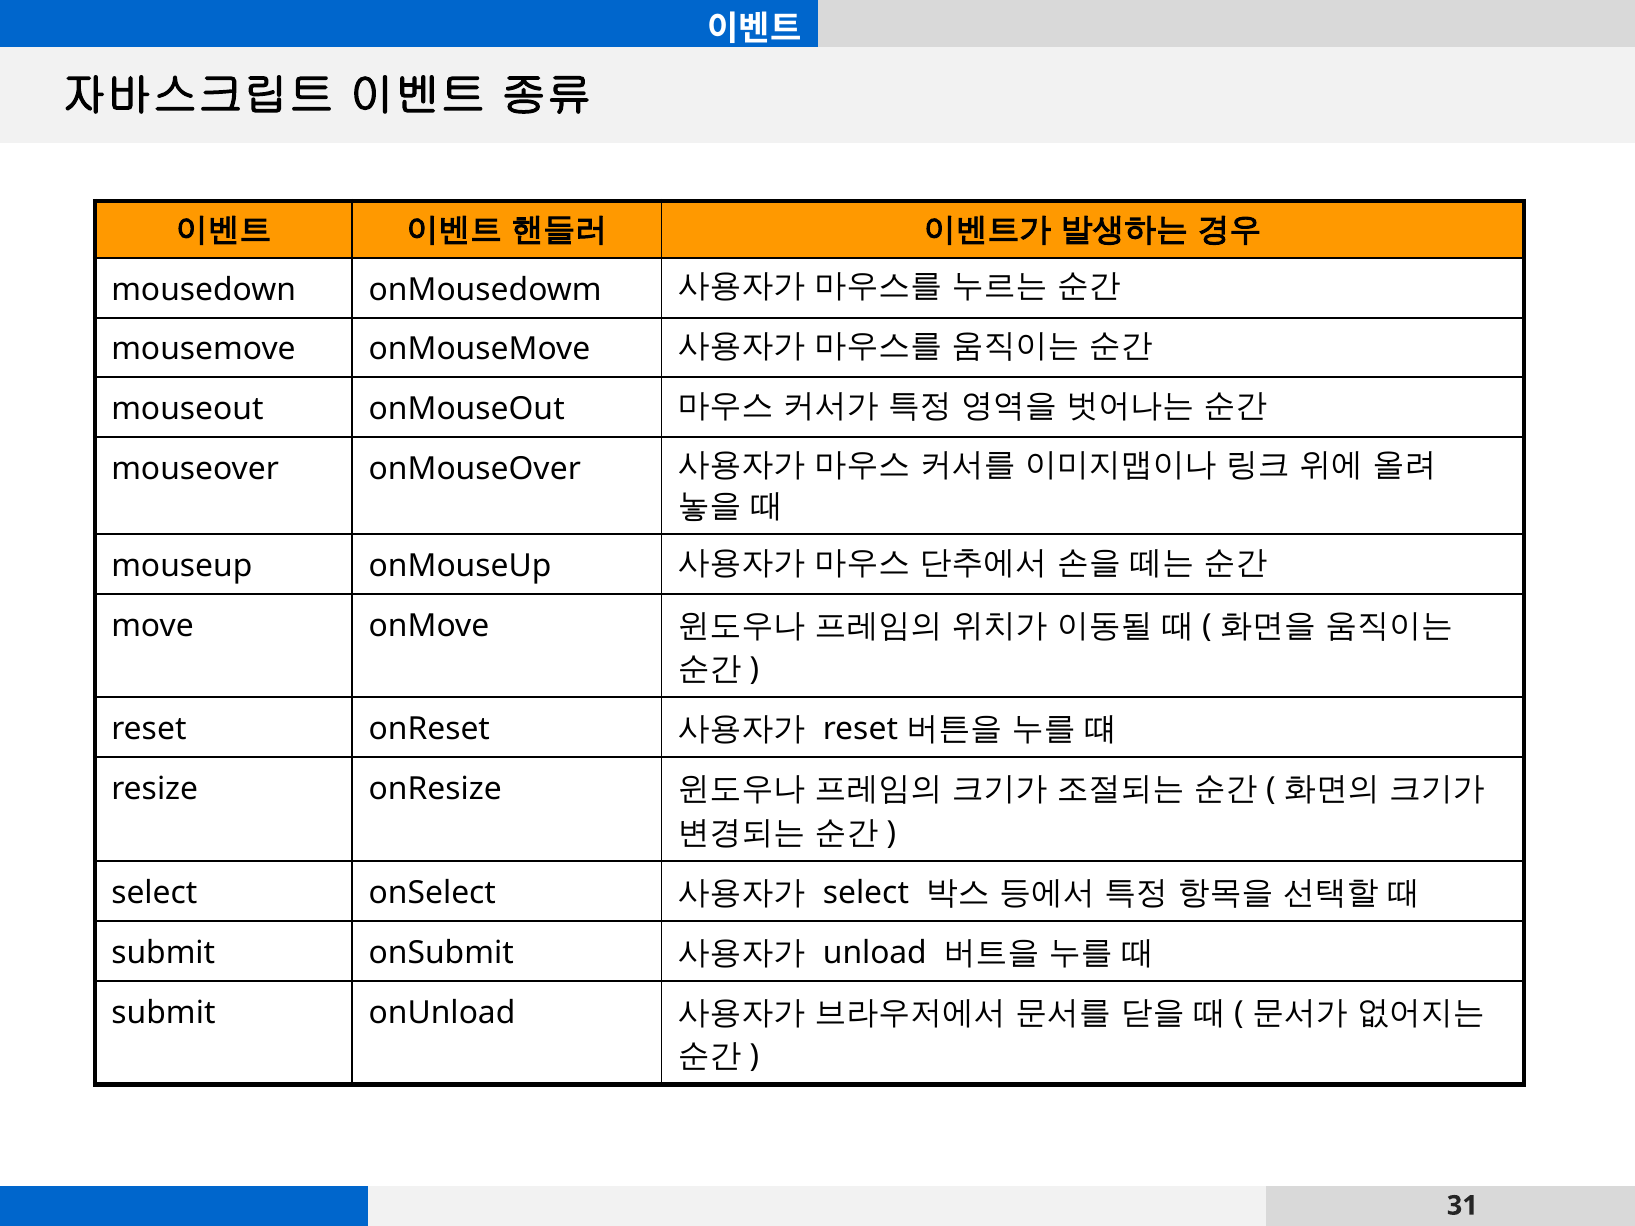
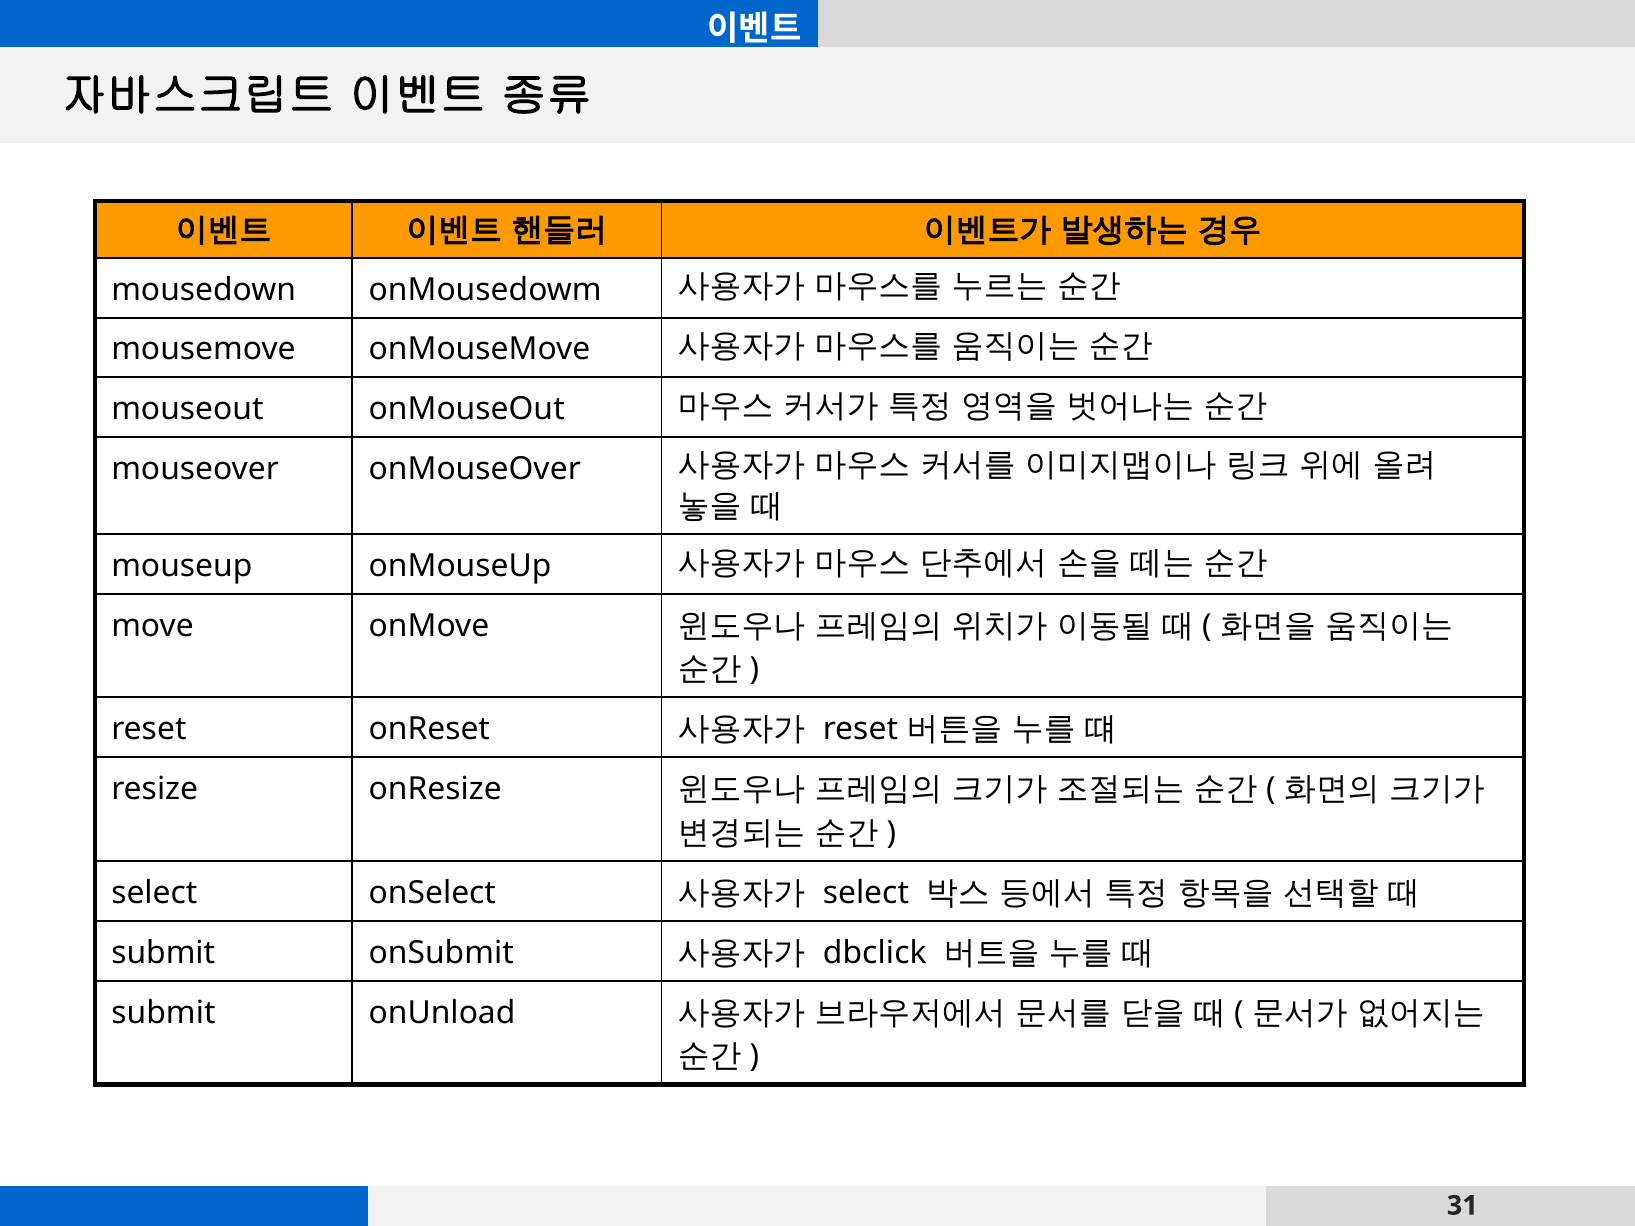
unload: unload -> dbclick
